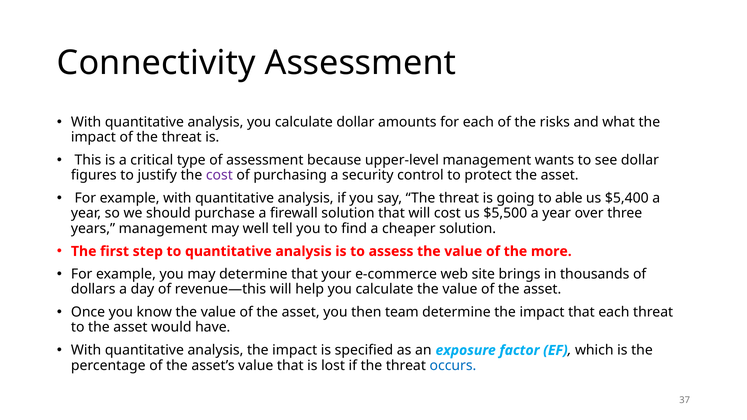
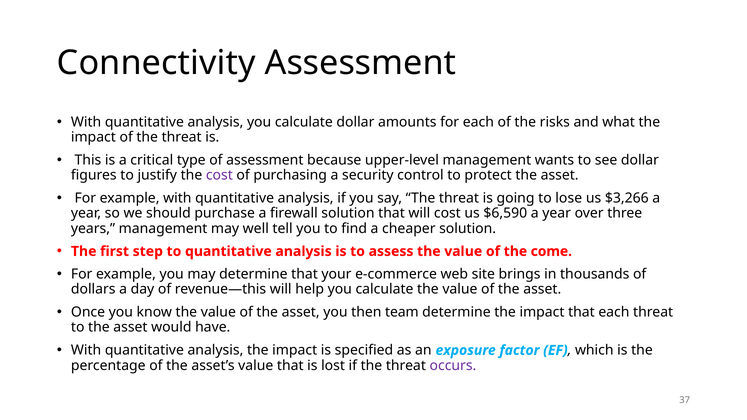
able: able -> lose
$5,400: $5,400 -> $3,266
$5,500: $5,500 -> $6,590
more: more -> come
occurs colour: blue -> purple
